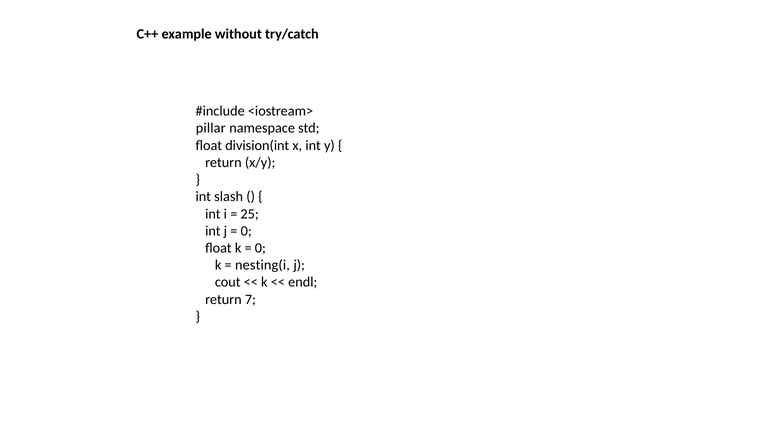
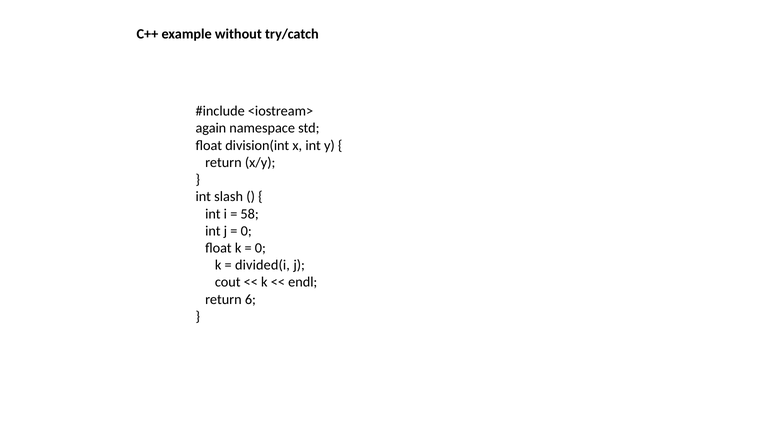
pillar: pillar -> again
25: 25 -> 58
nesting(i: nesting(i -> divided(i
7: 7 -> 6
